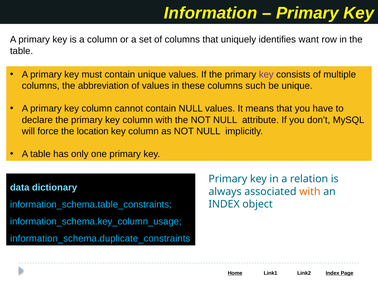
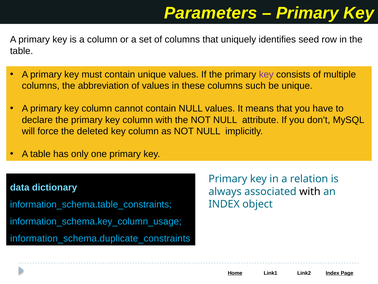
Information: Information -> Parameters
want: want -> seed
location: location -> deleted
with at (310, 191) colour: orange -> black
